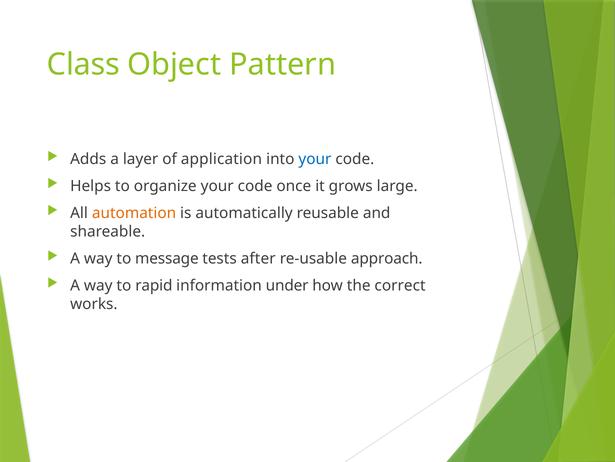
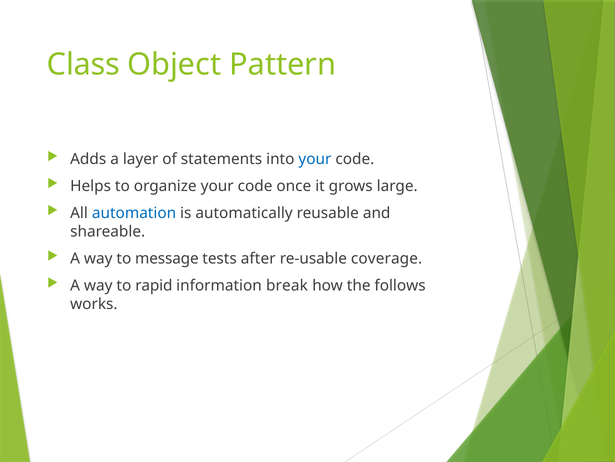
application: application -> statements
automation colour: orange -> blue
approach: approach -> coverage
under: under -> break
correct: correct -> follows
